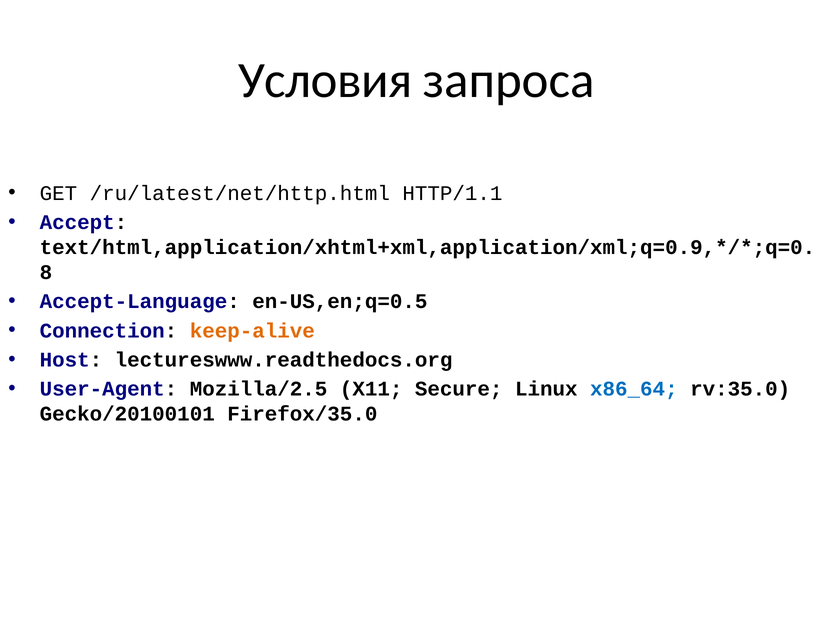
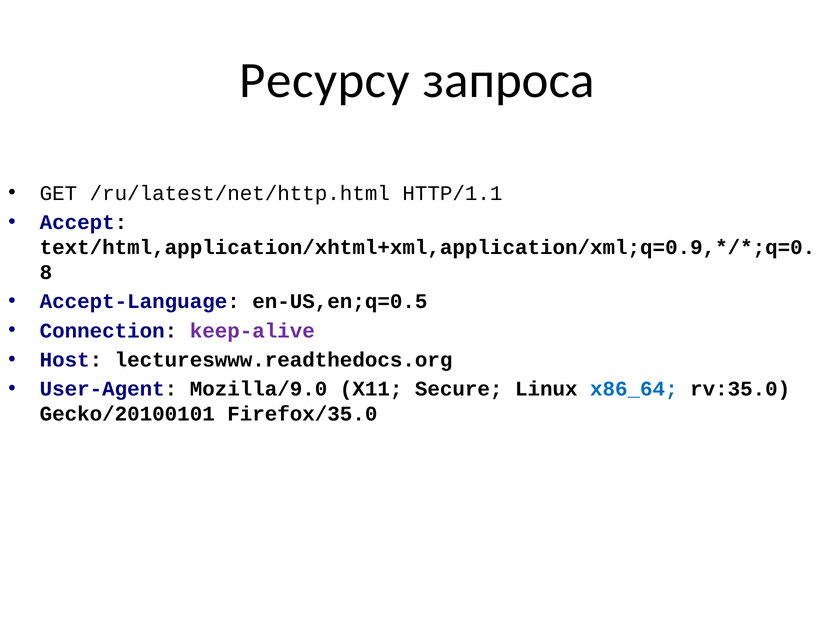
Условия: Условия -> Ресурсу
keep-alive colour: orange -> purple
Mozilla/2.5: Mozilla/2.5 -> Mozilla/9.0
